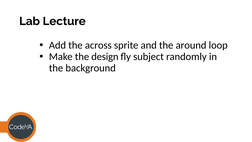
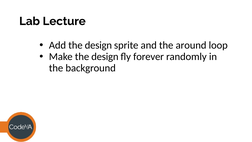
Add the across: across -> design
subject: subject -> forever
